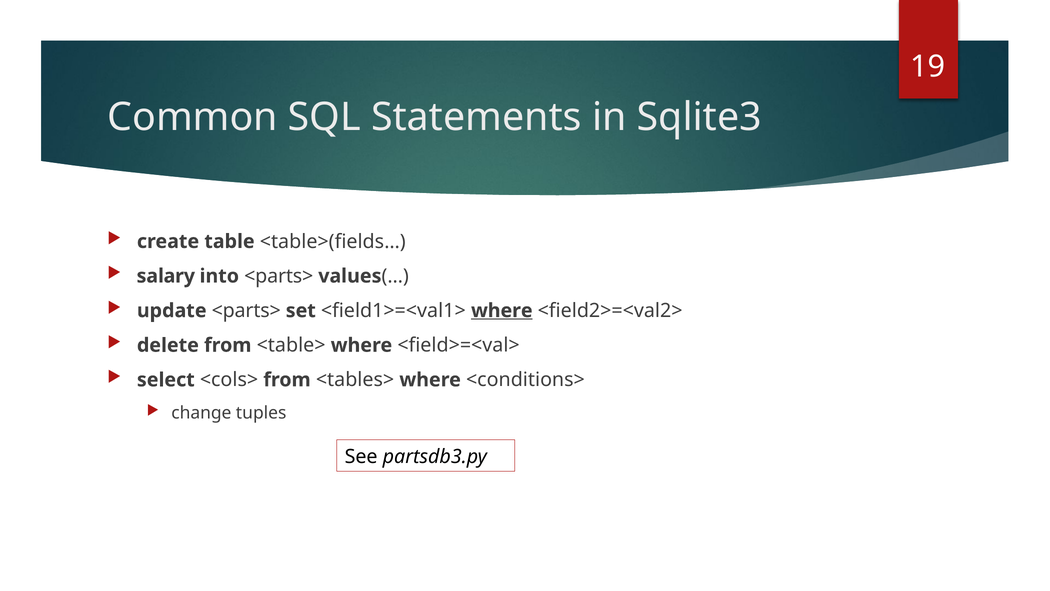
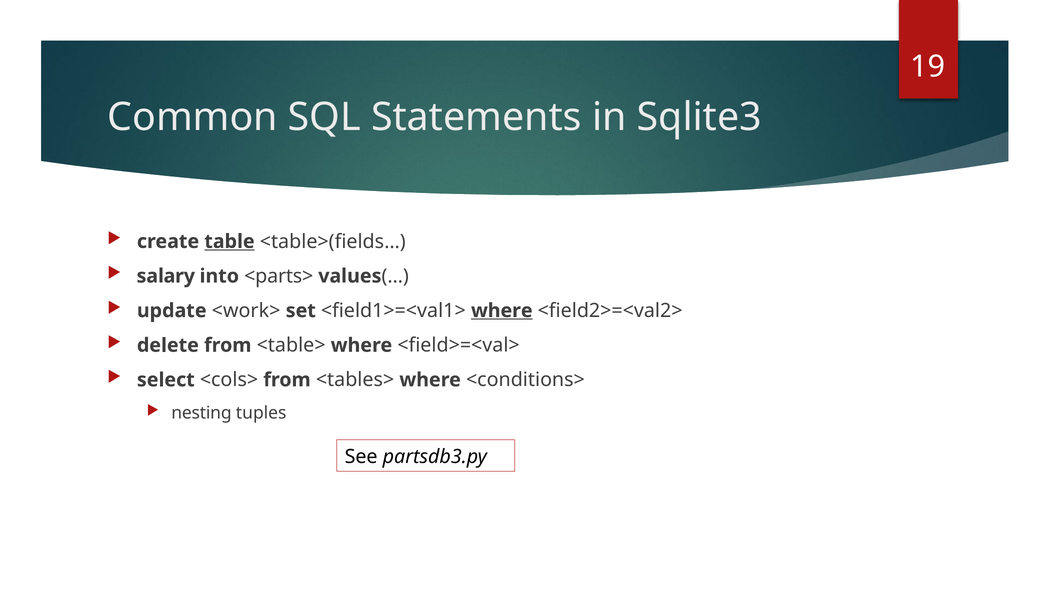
table underline: none -> present
update <parts>: <parts> -> <work>
change: change -> nesting
